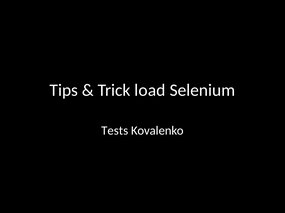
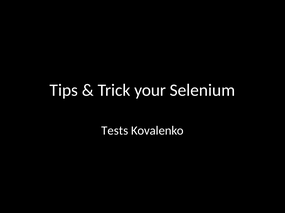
load: load -> your
